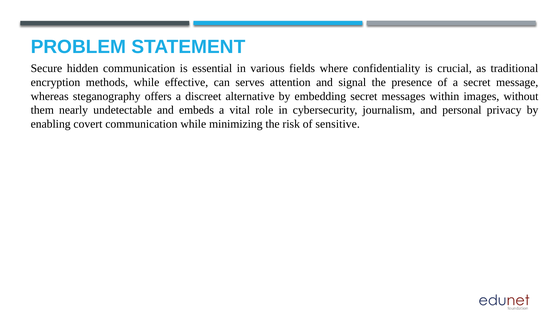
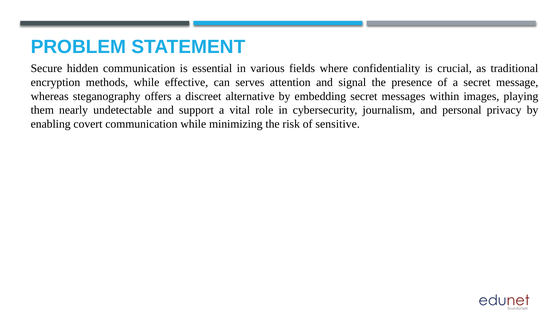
without: without -> playing
embeds: embeds -> support
